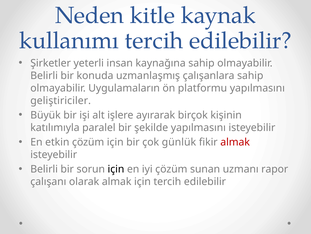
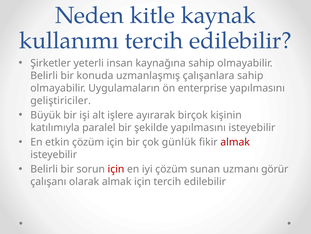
platformu: platformu -> enterprise
için at (116, 169) colour: black -> red
rapor: rapor -> görür
